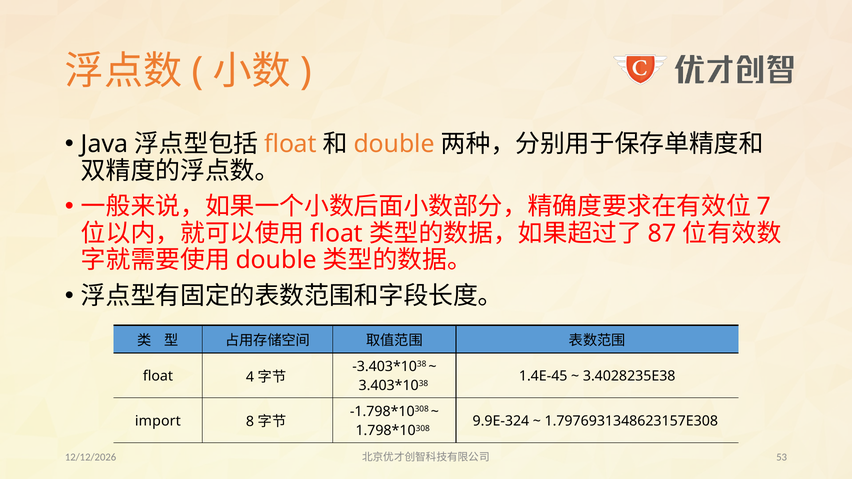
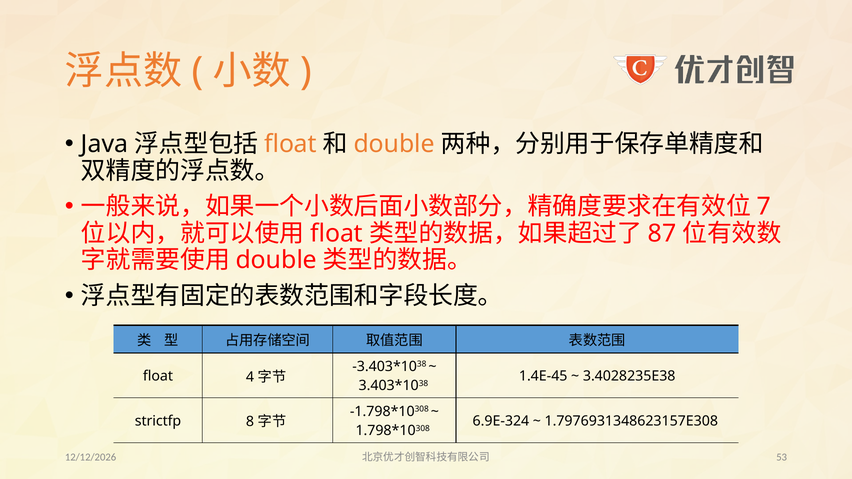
import: import -> strictfp
9.9E-324: 9.9E-324 -> 6.9E-324
